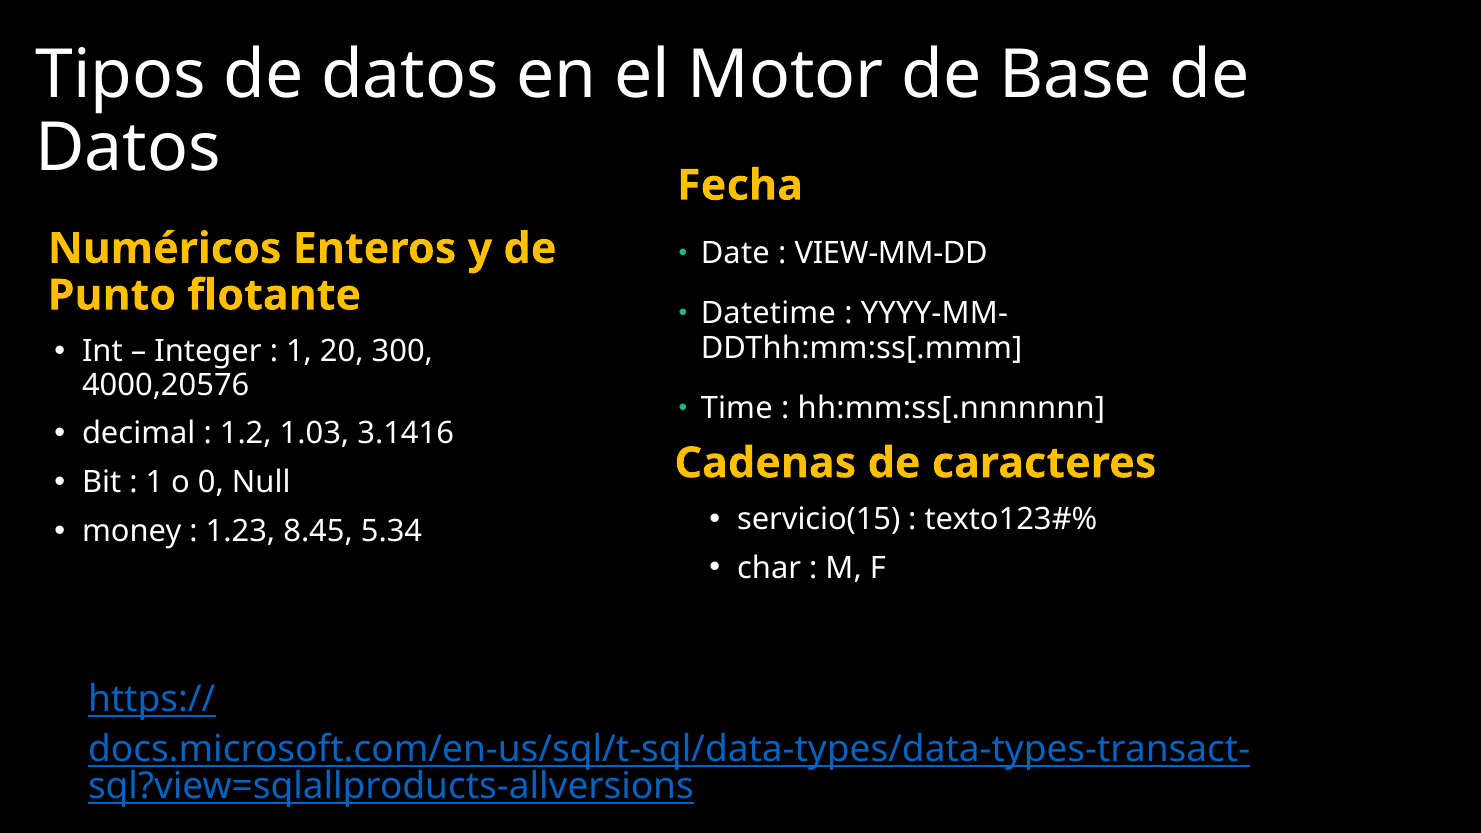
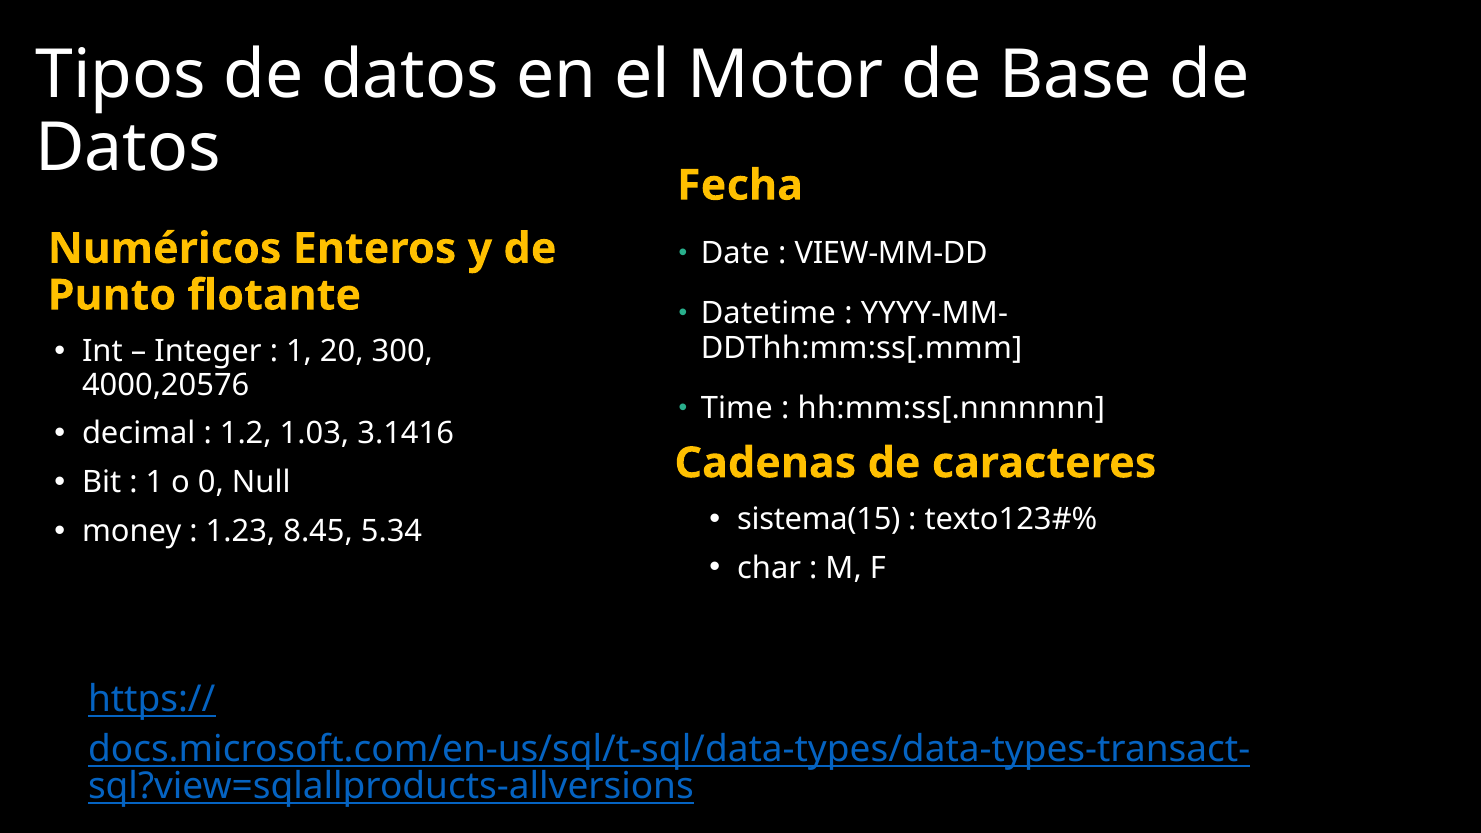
servicio(15: servicio(15 -> sistema(15
